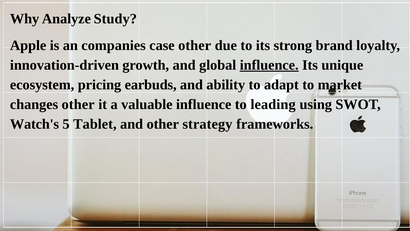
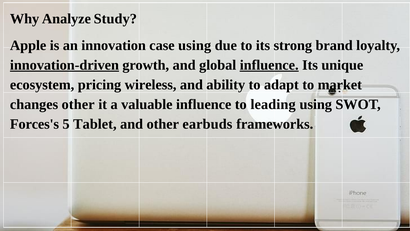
companies: companies -> innovation
case other: other -> using
innovation-driven underline: none -> present
earbuds: earbuds -> wireless
Watch's: Watch's -> Forces's
strategy: strategy -> earbuds
